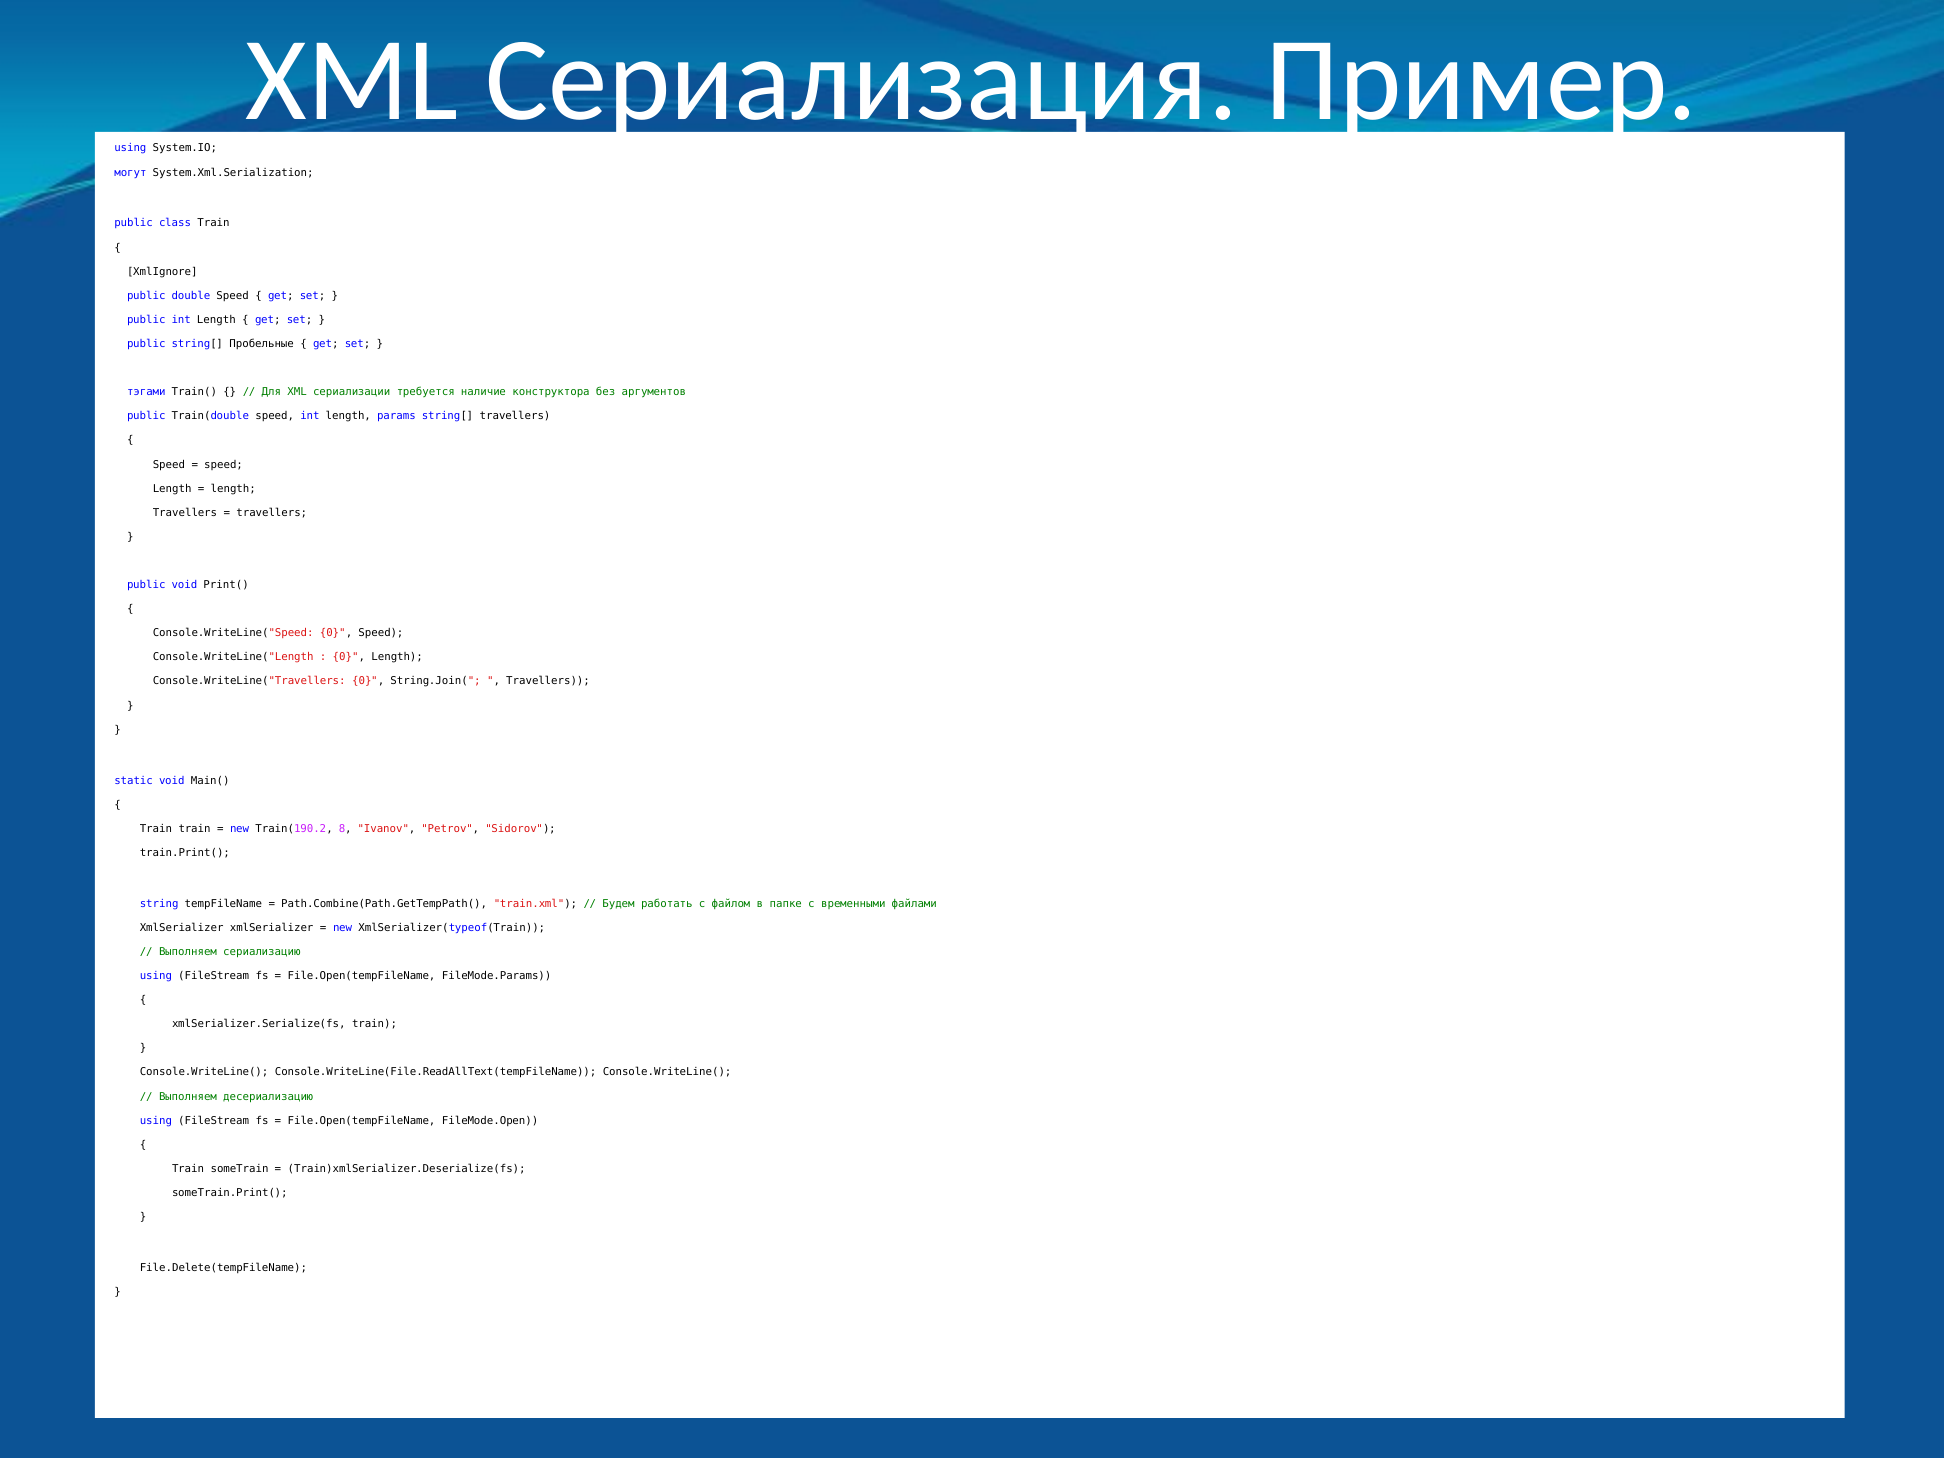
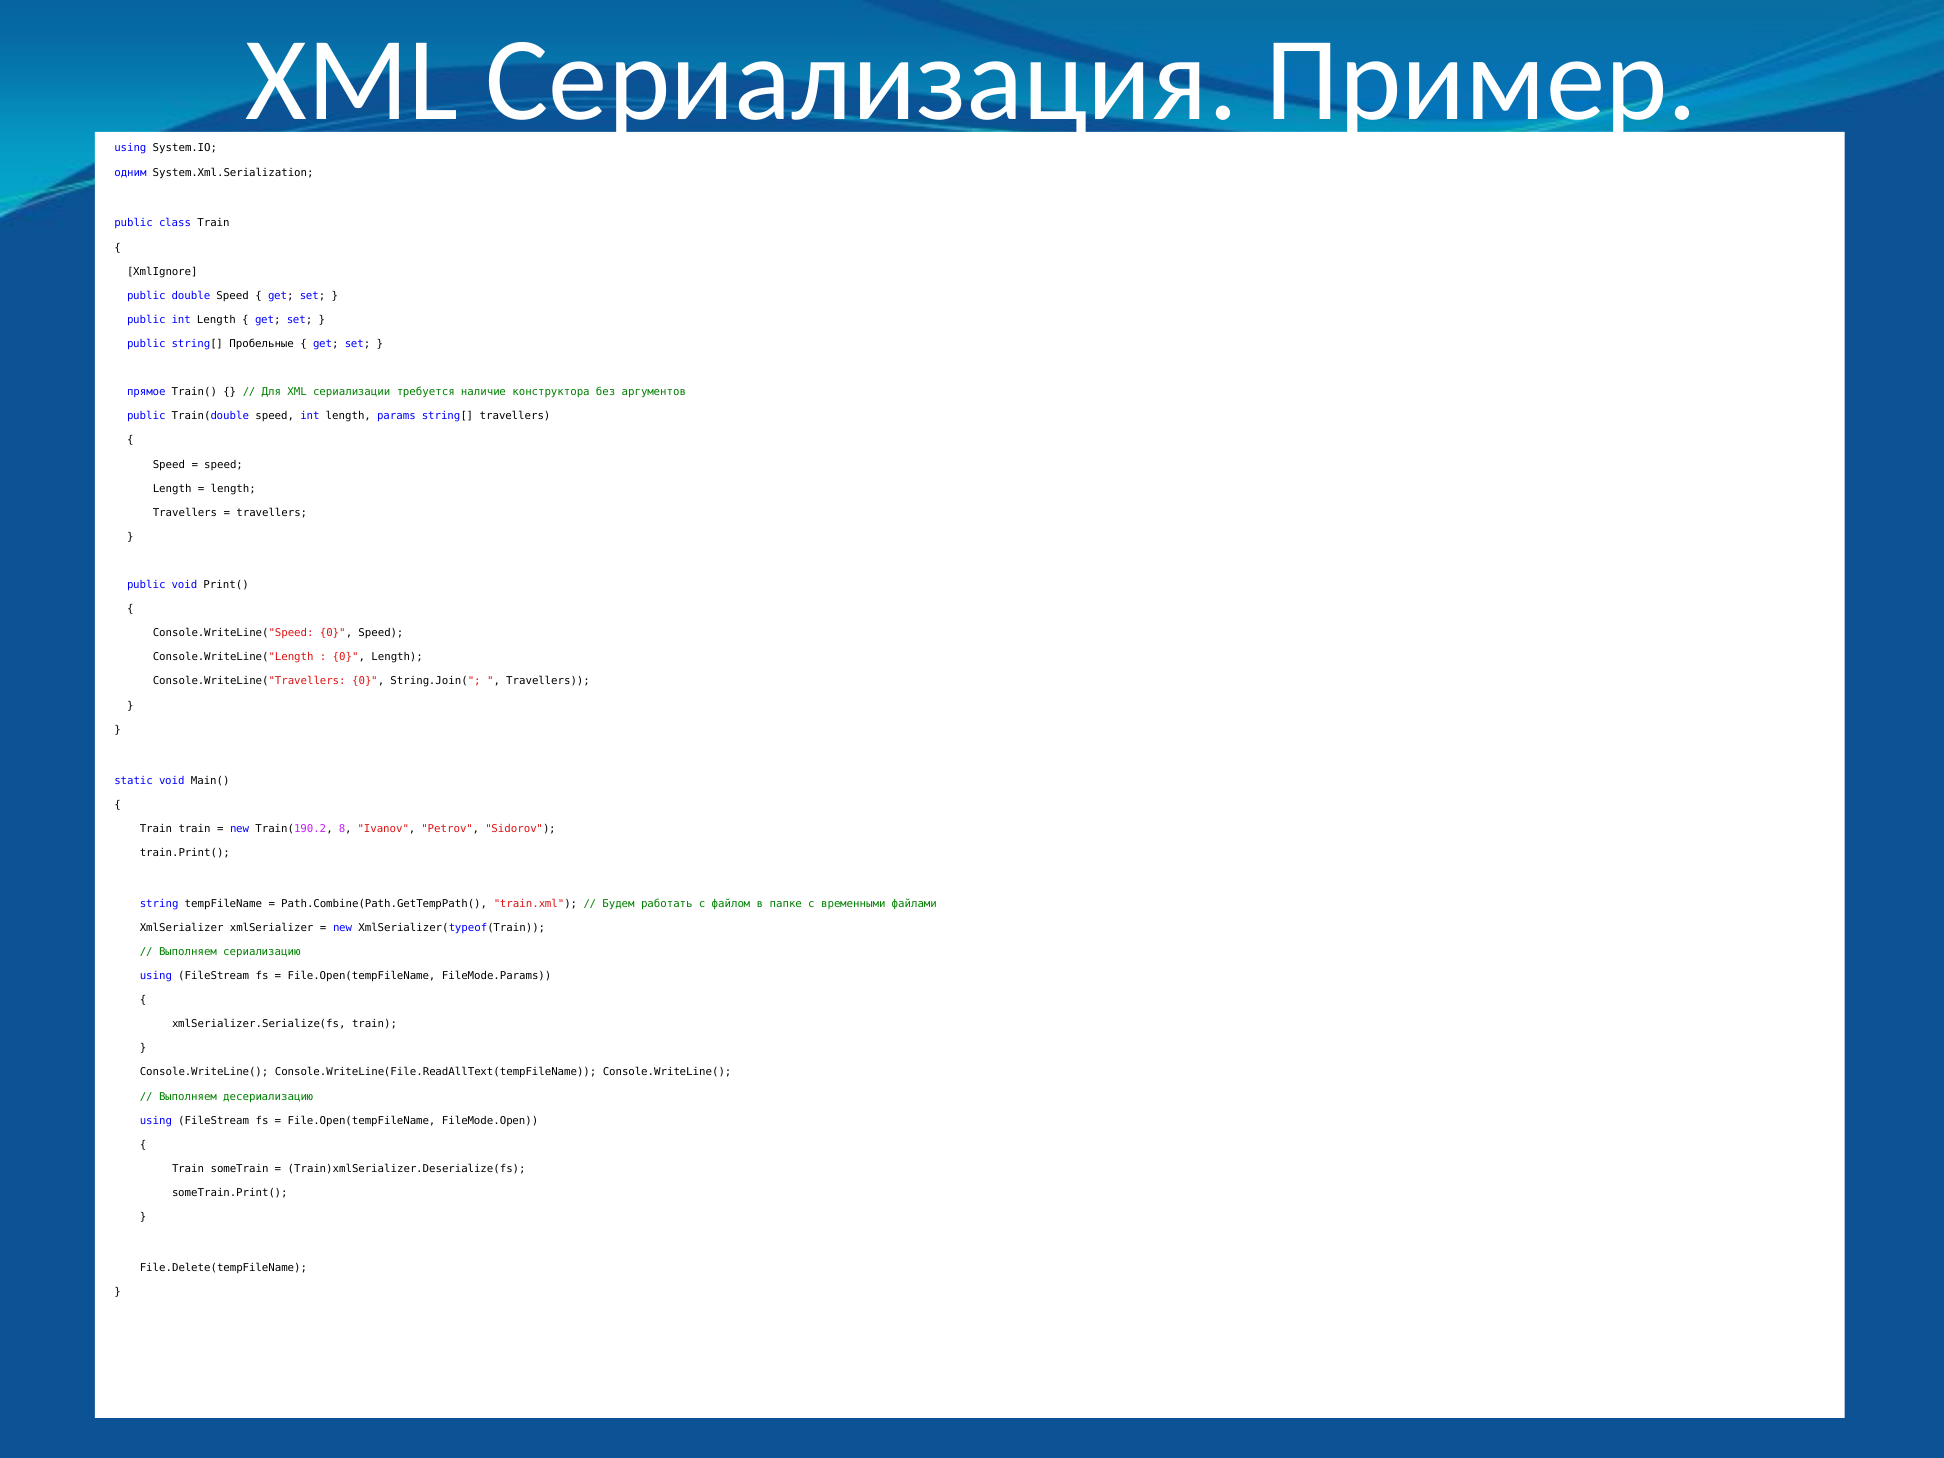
могут: могут -> одним
тэгами: тэгами -> прямое
